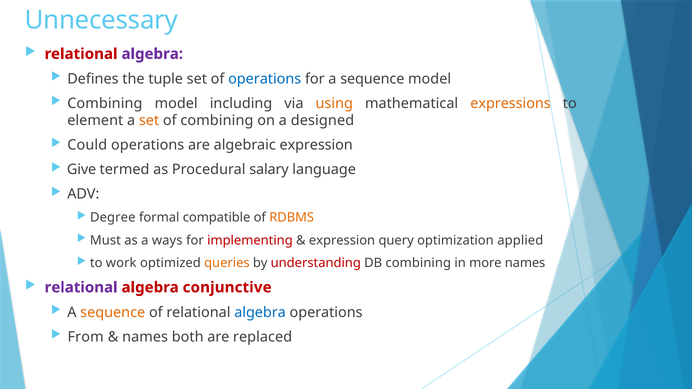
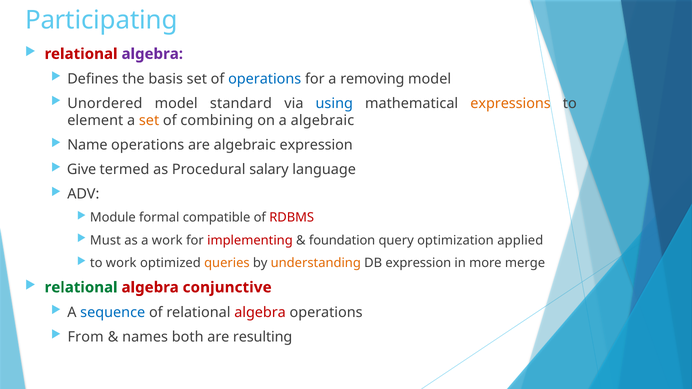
Unnecessary: Unnecessary -> Participating
tuple: tuple -> basis
for a sequence: sequence -> removing
Combining at (105, 103): Combining -> Unordered
including: including -> standard
using colour: orange -> blue
a designed: designed -> algebraic
Could: Could -> Name
Degree: Degree -> Module
RDBMS colour: orange -> red
a ways: ways -> work
expression at (342, 241): expression -> foundation
understanding colour: red -> orange
DB combining: combining -> expression
more names: names -> merge
relational at (81, 288) colour: purple -> green
sequence at (113, 312) colour: orange -> blue
algebra at (260, 312) colour: blue -> red
replaced: replaced -> resulting
